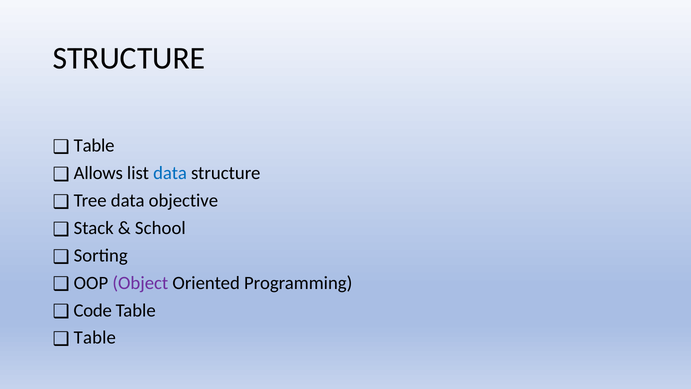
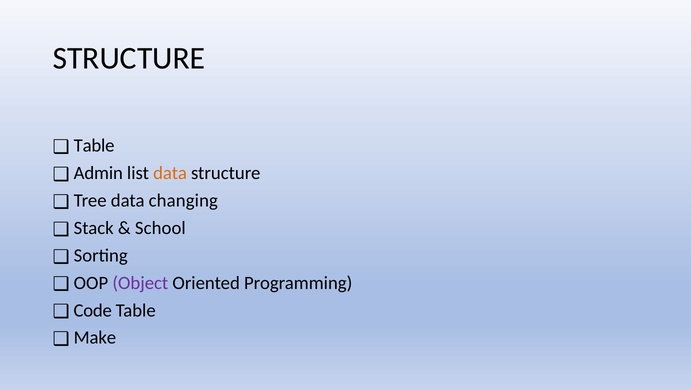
Allows: Allows -> Admin
data at (170, 173) colour: blue -> orange
objective: objective -> changing
Table at (95, 337): Table -> Make
